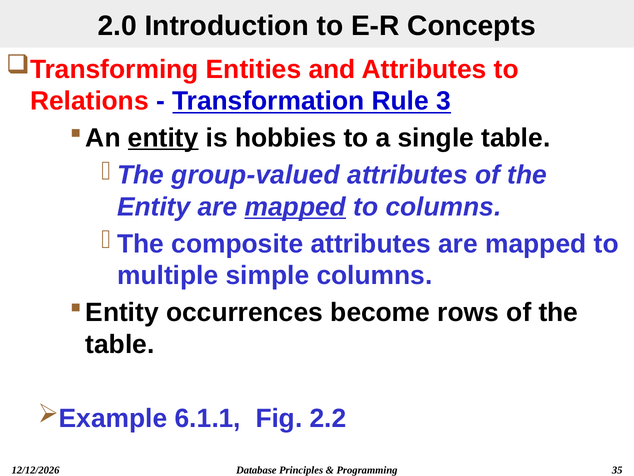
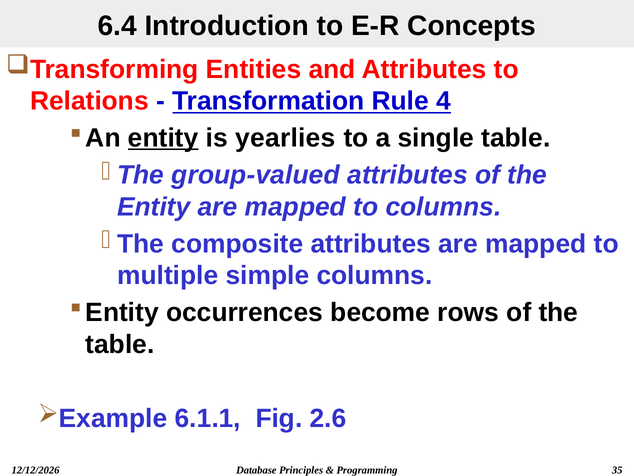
2.0: 2.0 -> 6.4
3: 3 -> 4
hobbies: hobbies -> yearlies
mapped at (295, 207) underline: present -> none
2.2: 2.2 -> 2.6
